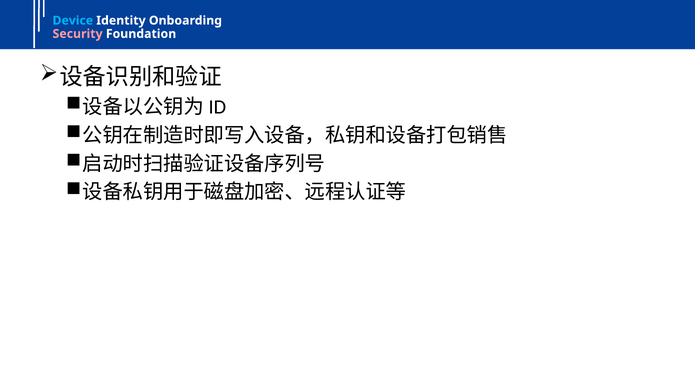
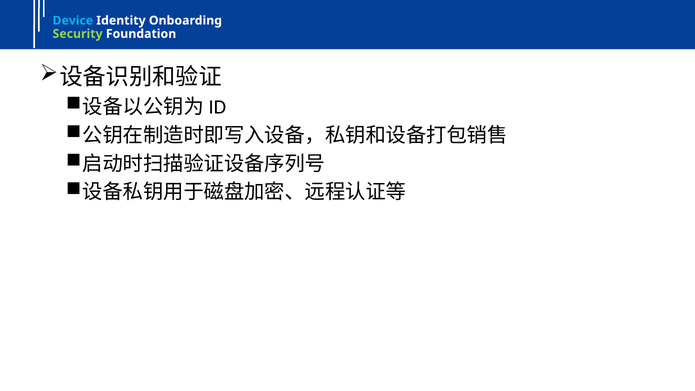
Security colour: pink -> light green
